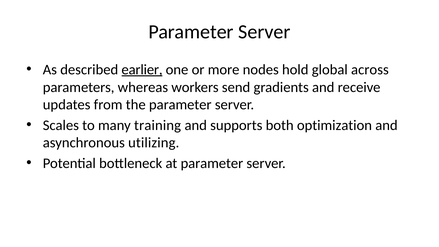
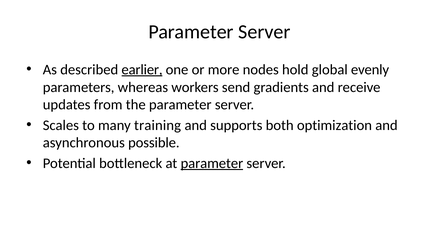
across: across -> evenly
utilizing: utilizing -> possible
parameter at (212, 163) underline: none -> present
